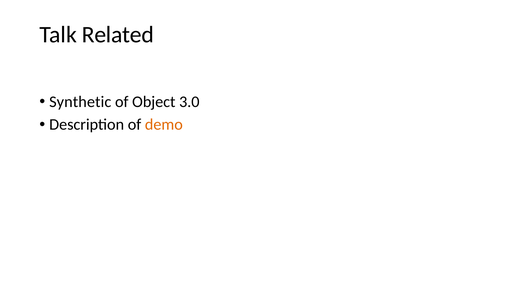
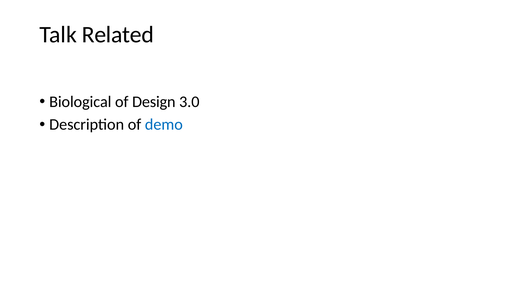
Synthetic: Synthetic -> Biological
Object: Object -> Design
demo colour: orange -> blue
